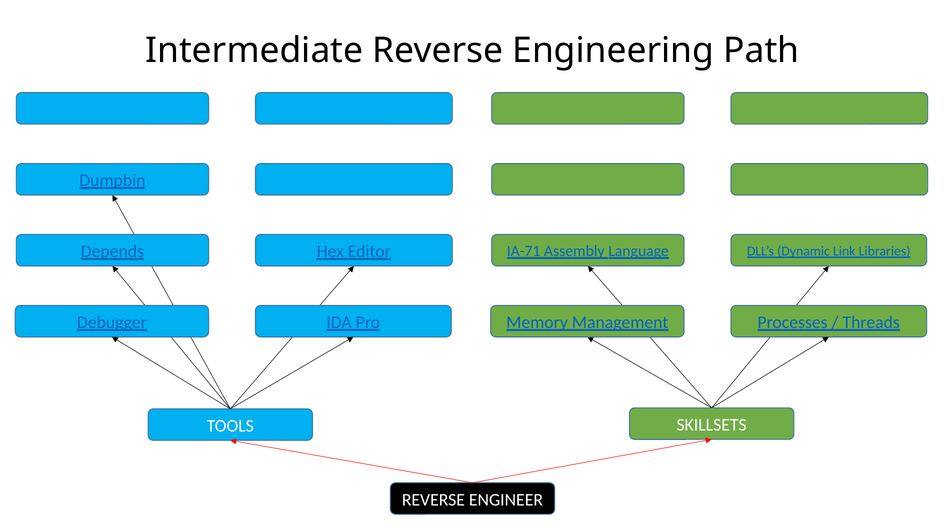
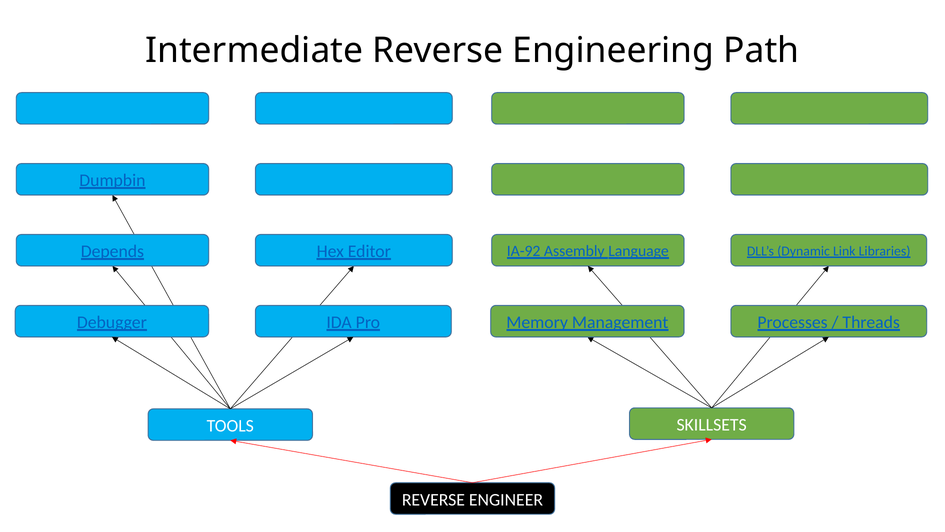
IA-71: IA-71 -> IA-92
